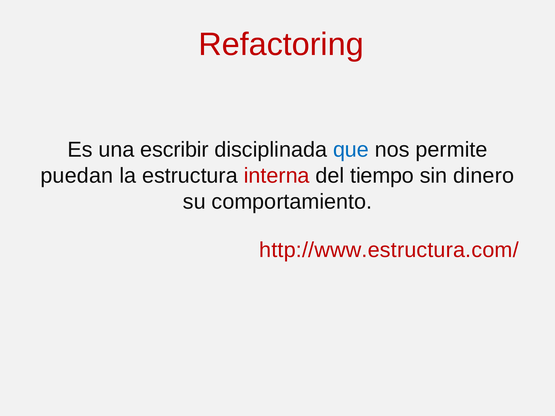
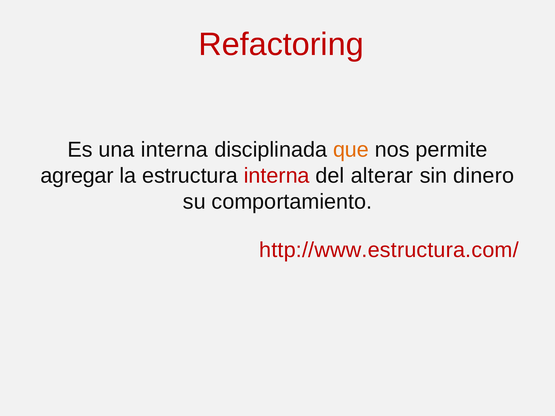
una escribir: escribir -> interna
que colour: blue -> orange
puedan: puedan -> agregar
tiempo: tiempo -> alterar
